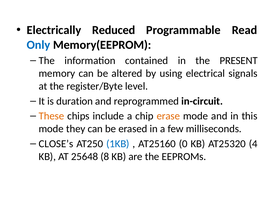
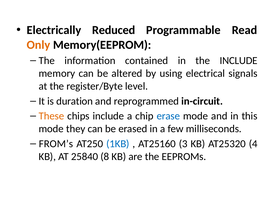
Only colour: blue -> orange
the PRESENT: PRESENT -> INCLUDE
erase colour: orange -> blue
CLOSE’s: CLOSE’s -> FROM’s
0: 0 -> 3
25648: 25648 -> 25840
